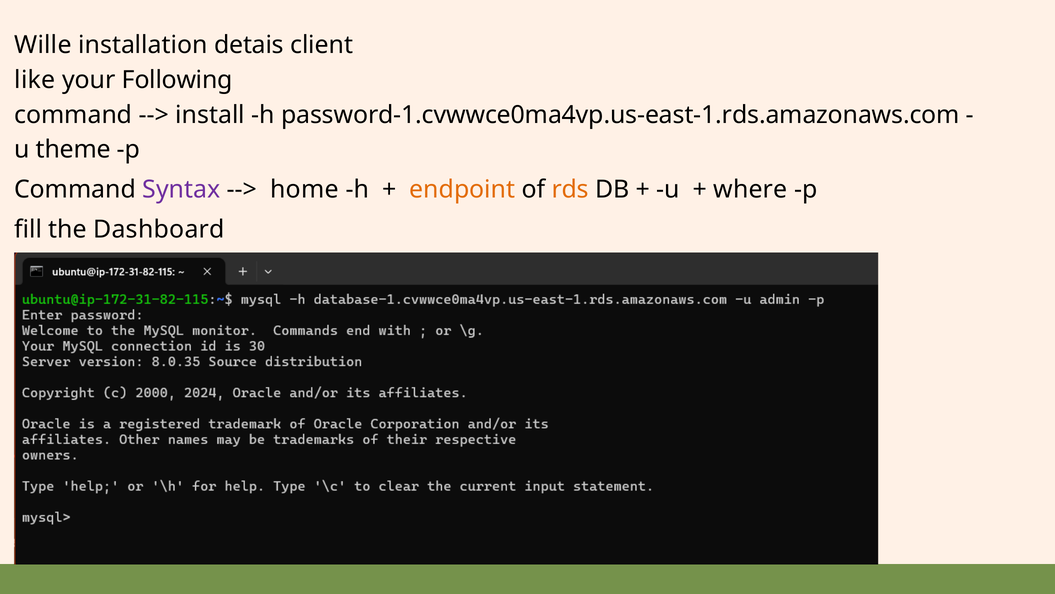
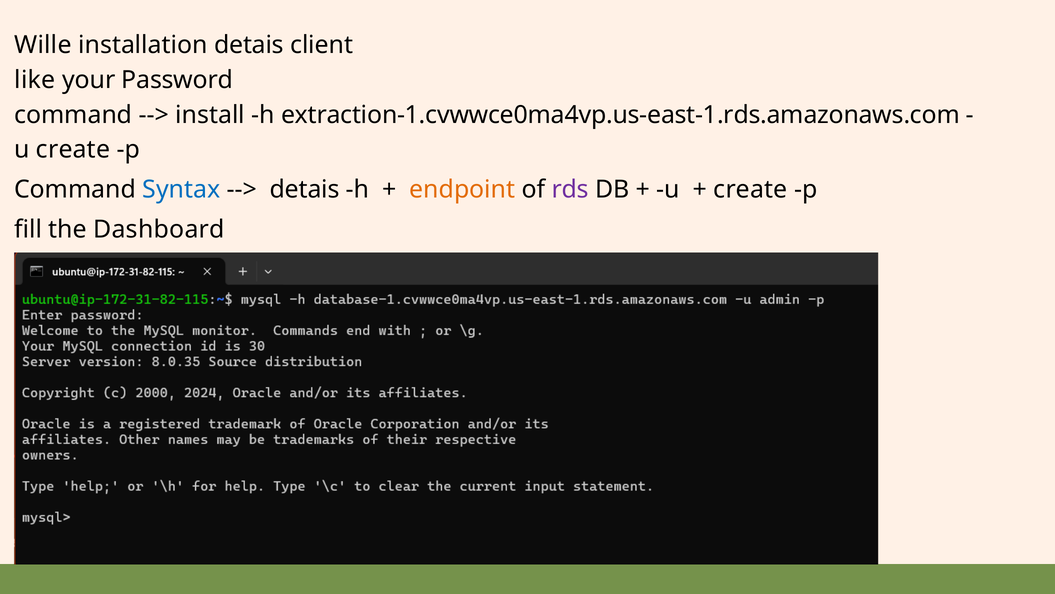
Following: Following -> Password
password-1.cvwwce0ma4vp.us-east-1.rds.amazonaws.com: password-1.cvwwce0ma4vp.us-east-1.rds.amazonaws.com -> extraction-1.cvwwce0ma4vp.us-east-1.rds.amazonaws.com
u theme: theme -> create
Syntax colour: purple -> blue
home at (305, 189): home -> detais
rds colour: orange -> purple
where at (750, 189): where -> create
